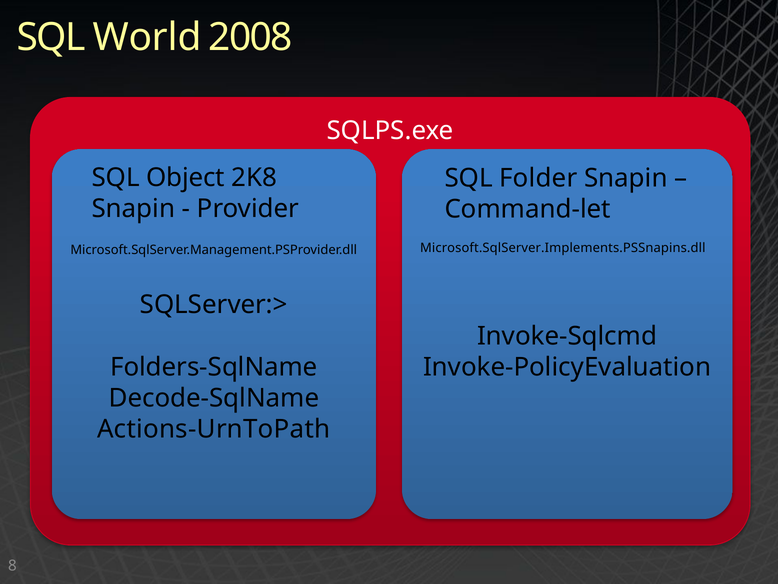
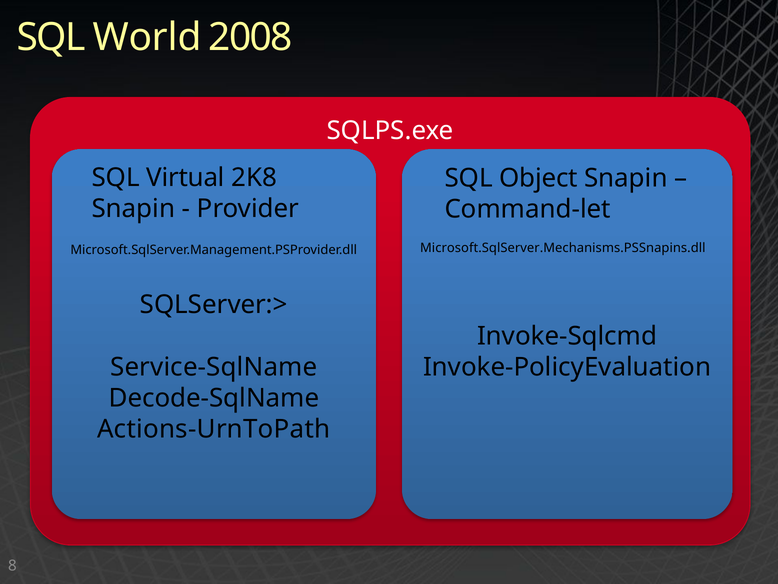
Object: Object -> Virtual
Folder: Folder -> Object
Microsoft.SqlServer.Implements.PSSnapins.dll: Microsoft.SqlServer.Implements.PSSnapins.dll -> Microsoft.SqlServer.Mechanisms.PSSnapins.dll
Folders-SqlName: Folders-SqlName -> Service-SqlName
